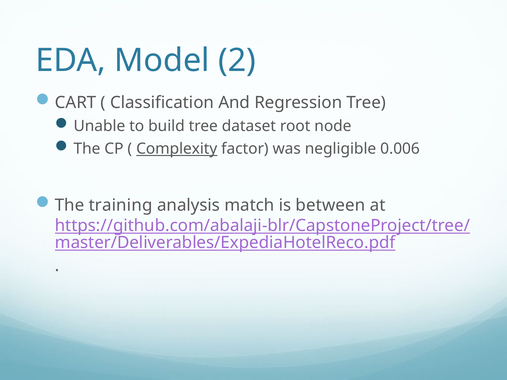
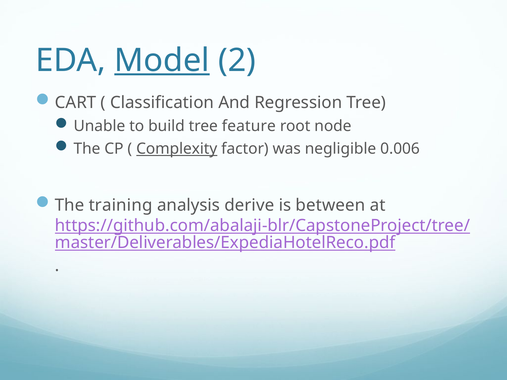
Model underline: none -> present
dataset: dataset -> feature
match: match -> derive
